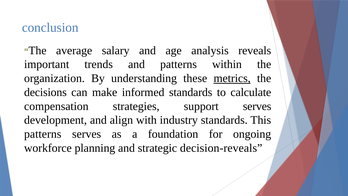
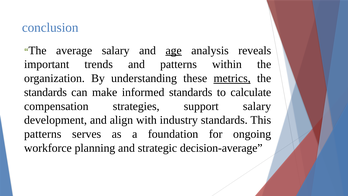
age underline: none -> present
decisions at (45, 92): decisions -> standards
support serves: serves -> salary
decision-reveals: decision-reveals -> decision-average
